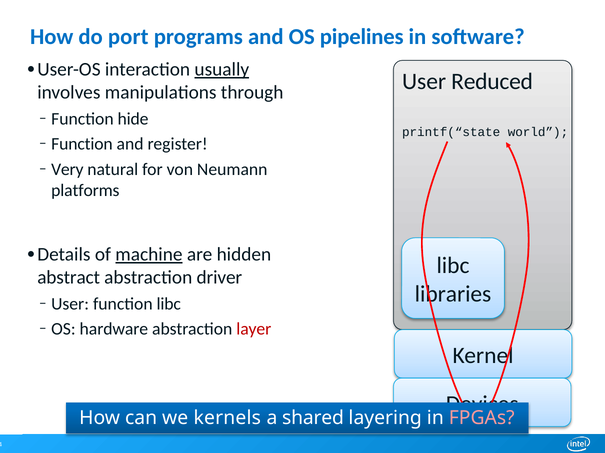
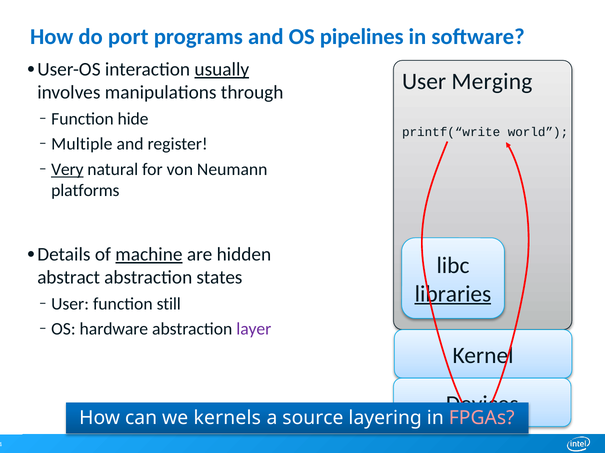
Reduced: Reduced -> Merging
printf(“state: printf(“state -> printf(“write
Function at (82, 144): Function -> Multiple
Very underline: none -> present
driver: driver -> states
libraries underline: none -> present
function libc: libc -> still
layer colour: red -> purple
shared: shared -> source
